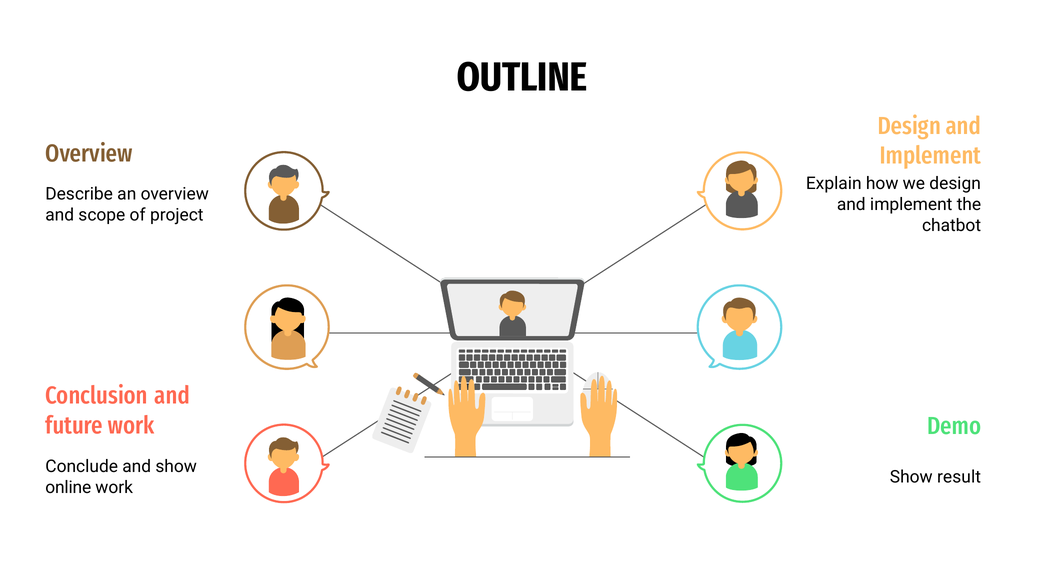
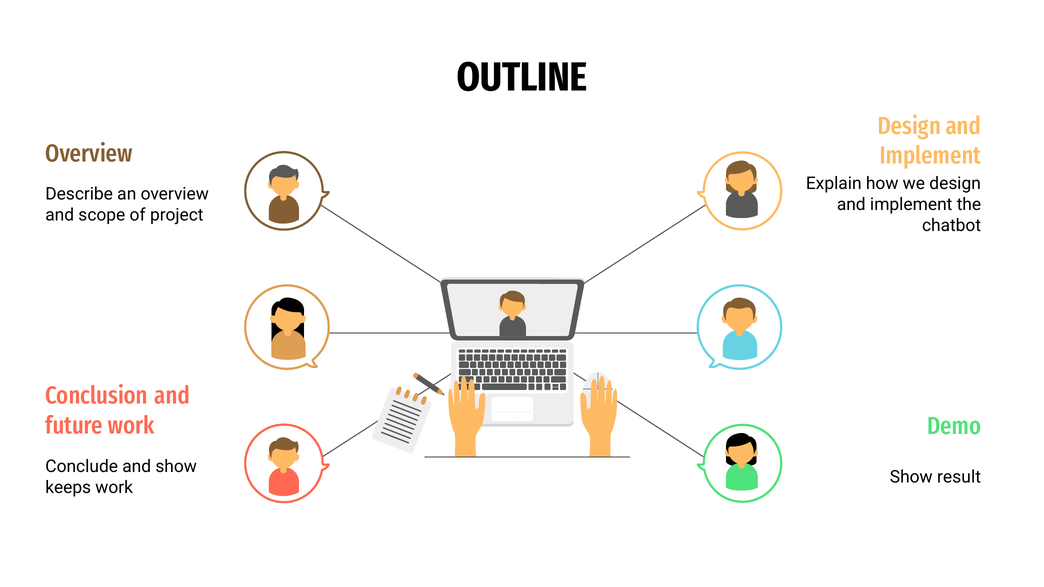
online: online -> keeps
